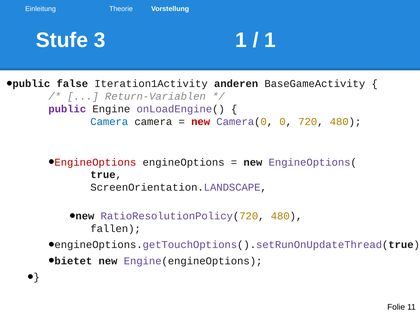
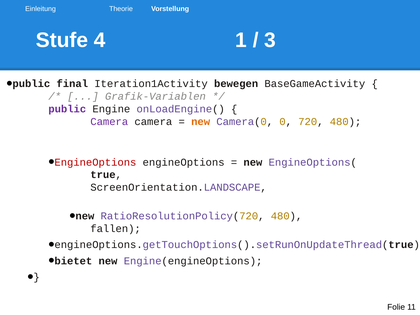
3: 3 -> 4
1 at (270, 40): 1 -> 3
false: false -> final
anderen: anderen -> bewegen
Return-Variablen: Return-Variablen -> Grafik-Variablen
Camera at (109, 122) colour: blue -> purple
new at (201, 122) colour: red -> orange
